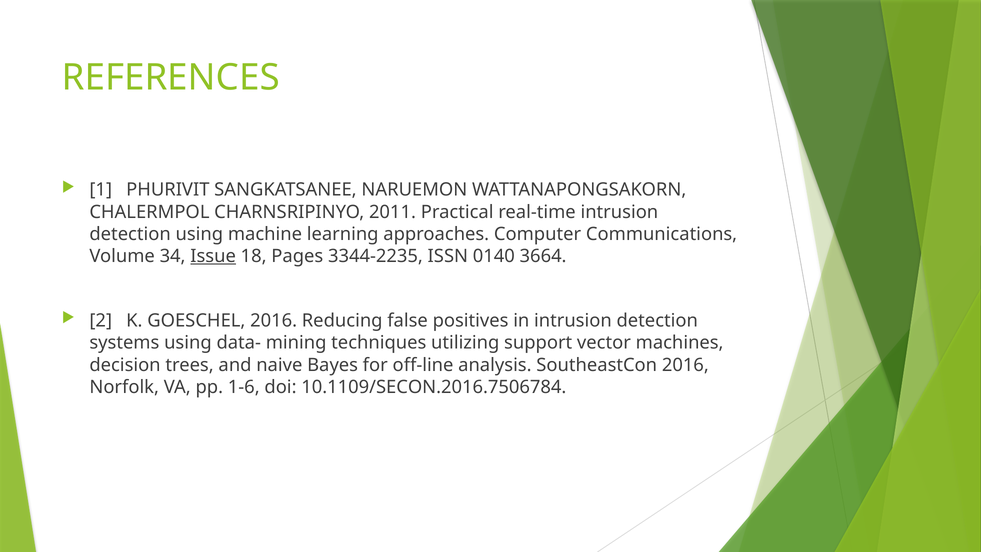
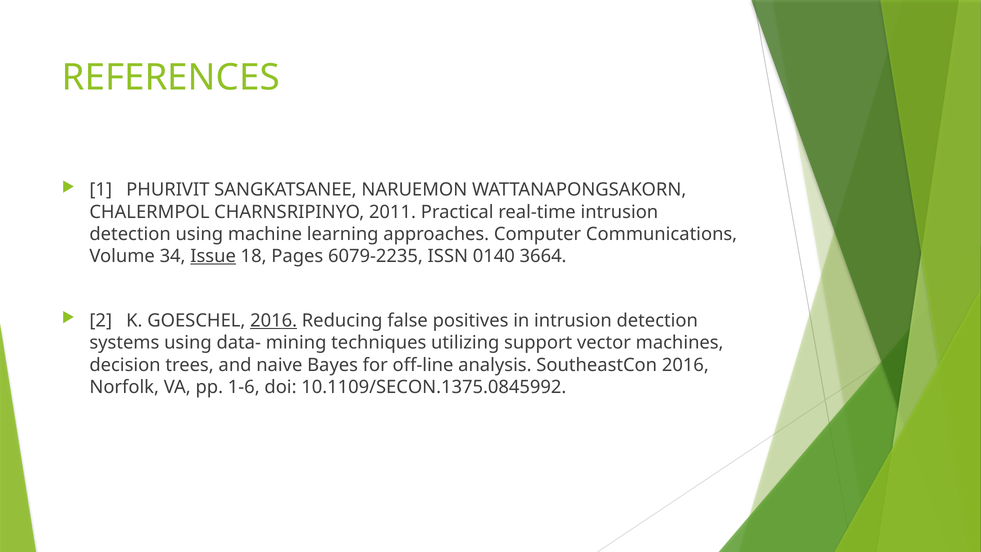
3344-2235: 3344-2235 -> 6079-2235
2016 at (274, 321) underline: none -> present
10.1109/SECON.2016.7506784: 10.1109/SECON.2016.7506784 -> 10.1109/SECON.1375.0845992
